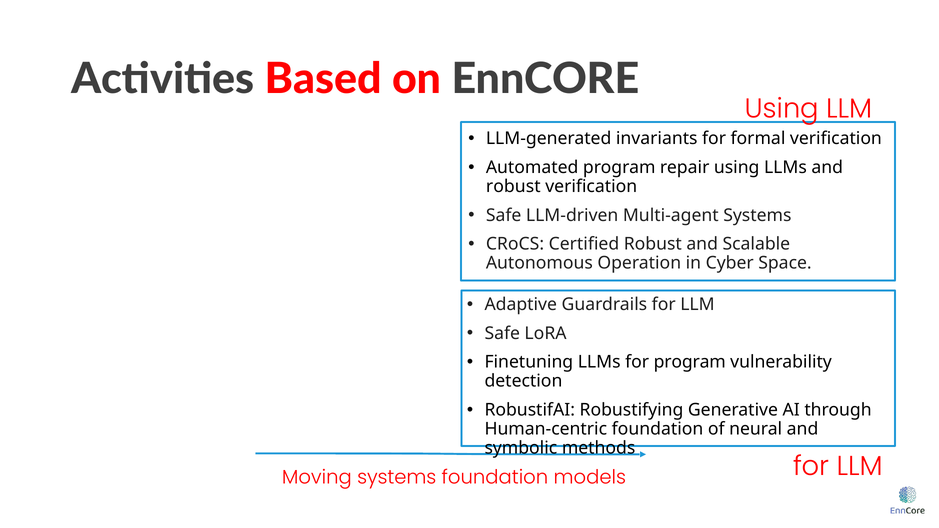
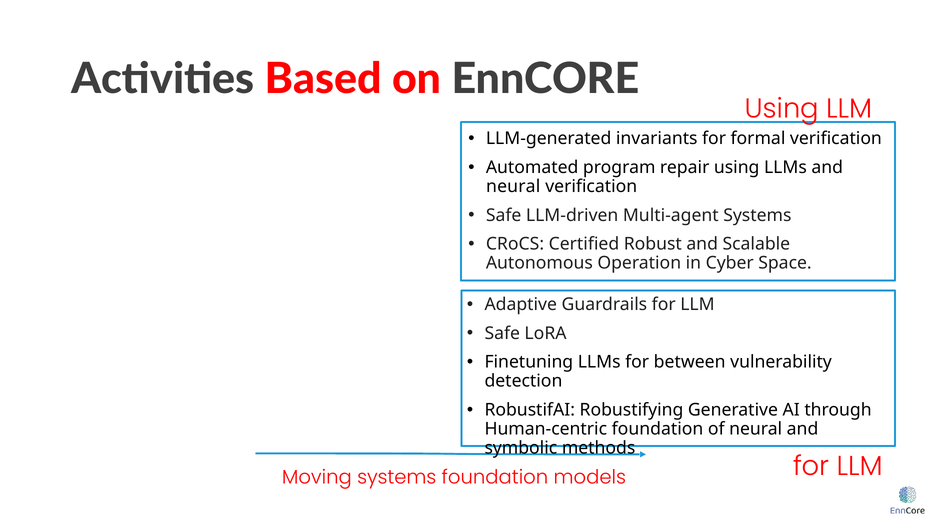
robust at (513, 186): robust -> neural
for program: program -> between
